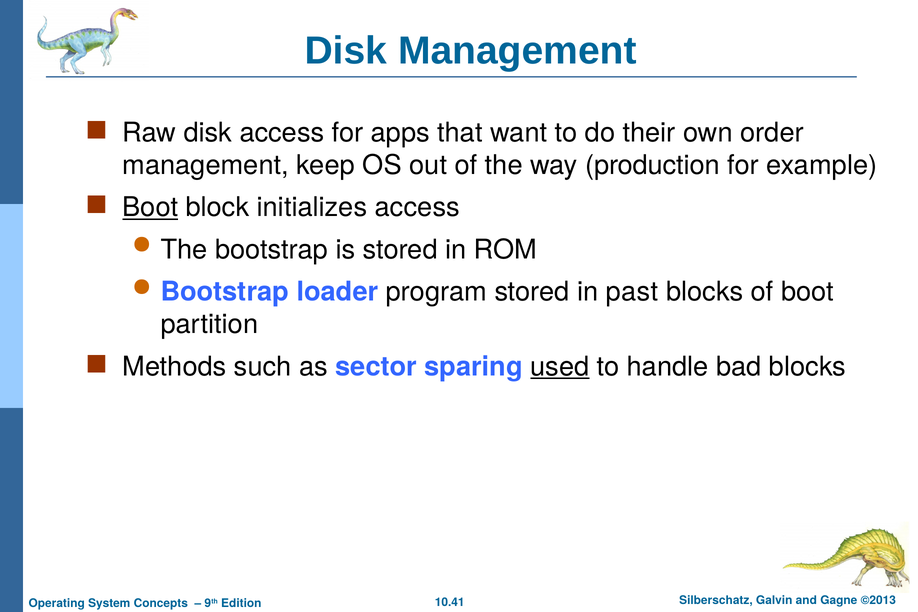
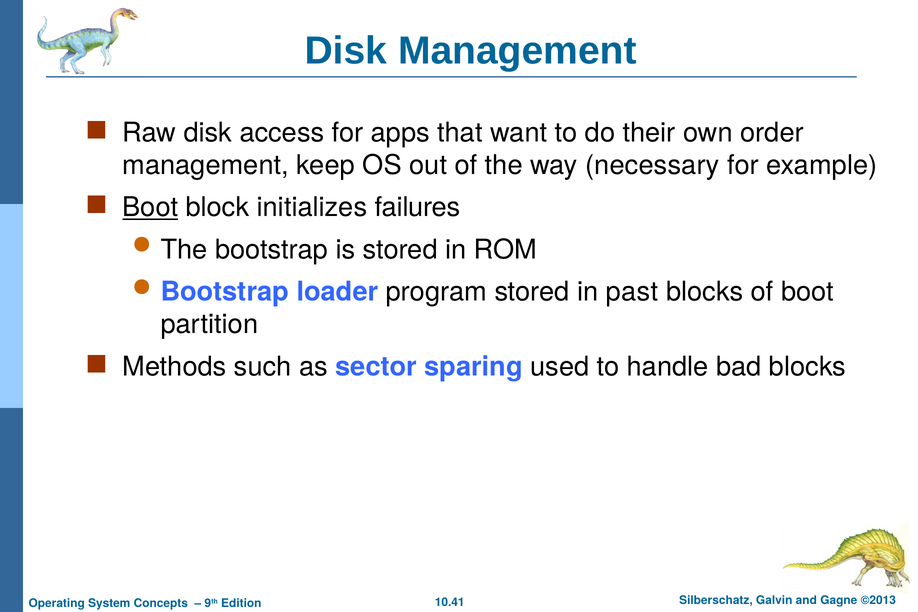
production: production -> necessary
initializes access: access -> failures
used underline: present -> none
